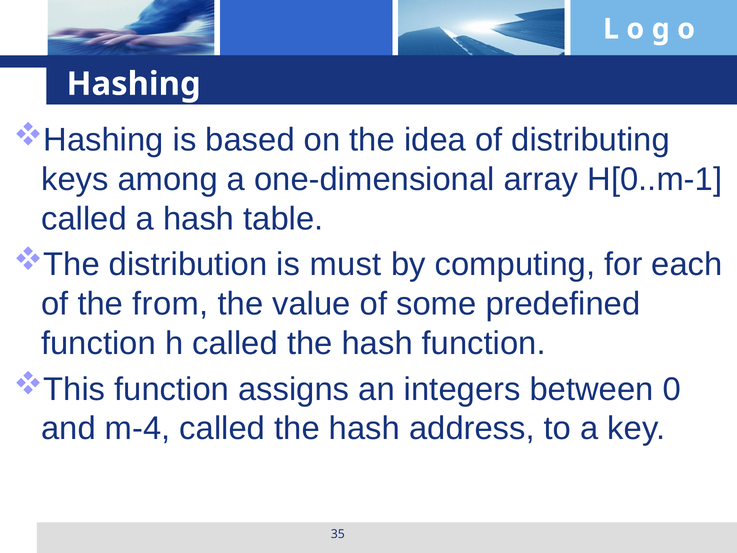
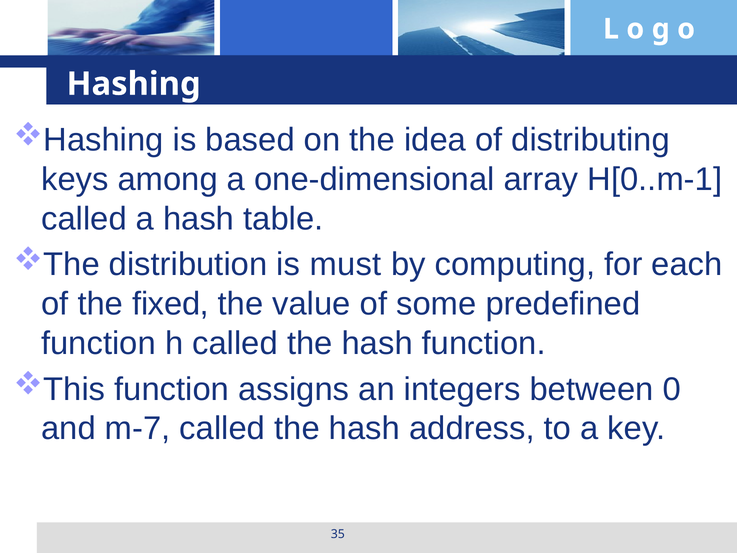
from: from -> fixed
m-4: m-4 -> m-7
